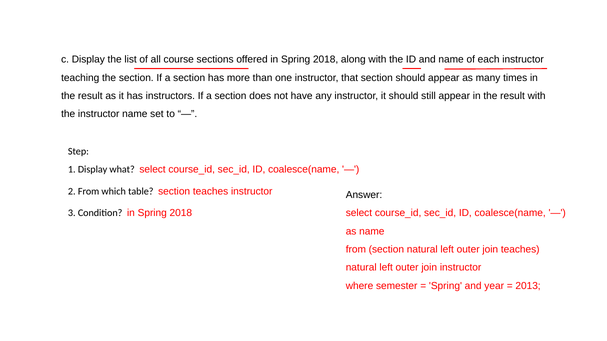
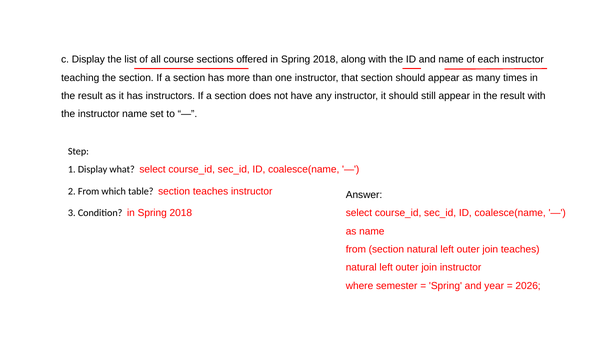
2013: 2013 -> 2026
